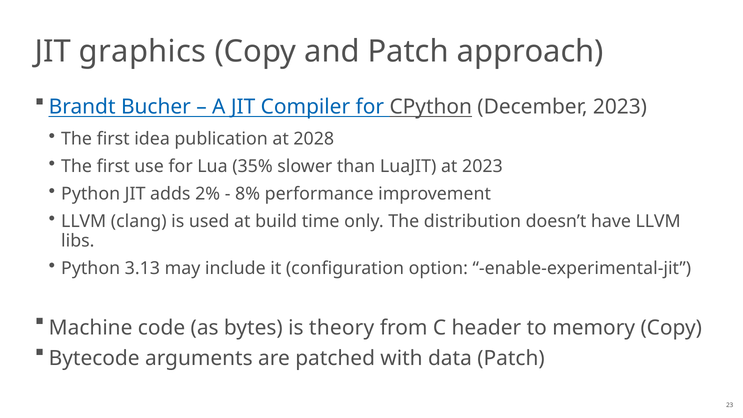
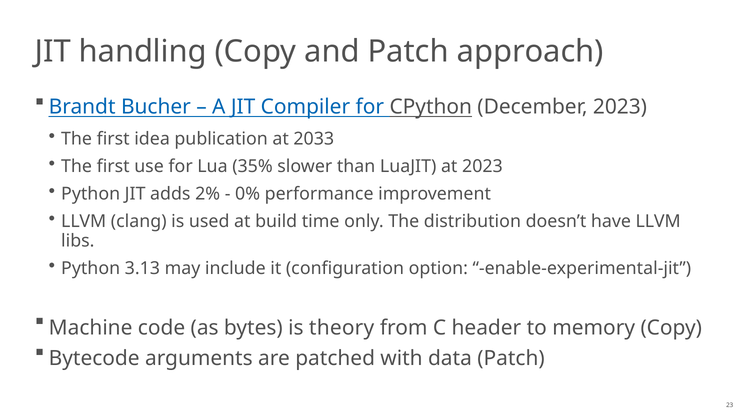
graphics: graphics -> handling
2028: 2028 -> 2033
8%: 8% -> 0%
